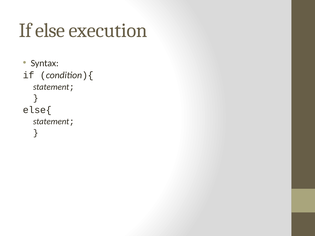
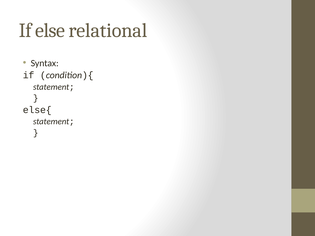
execution: execution -> relational
